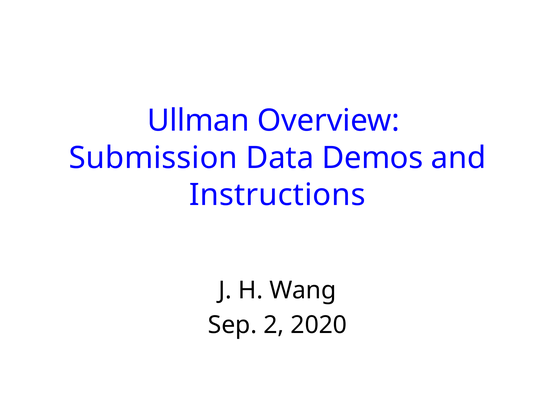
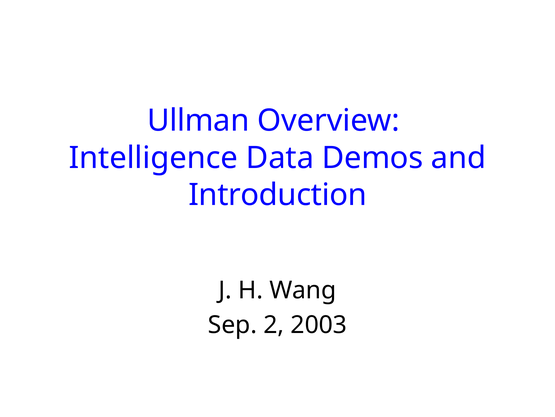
Submission: Submission -> Intelligence
Instructions: Instructions -> Introduction
2020: 2020 -> 2003
